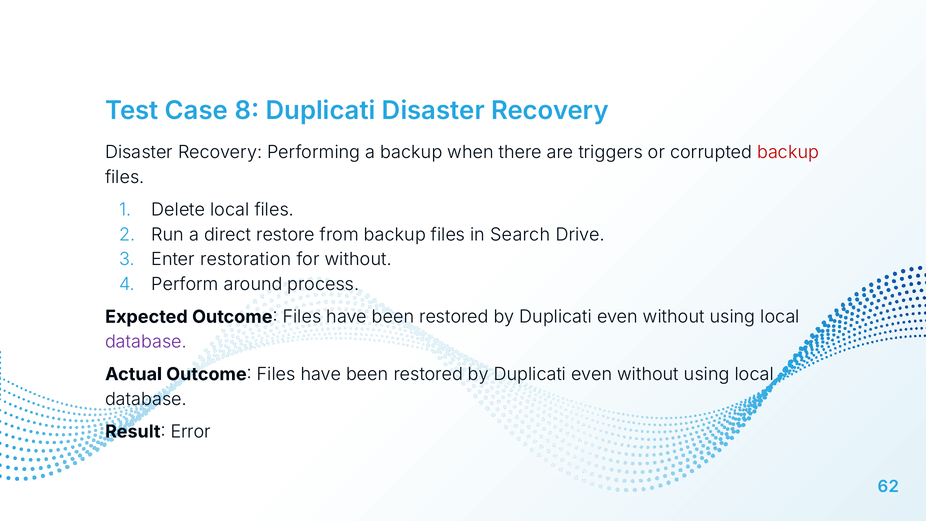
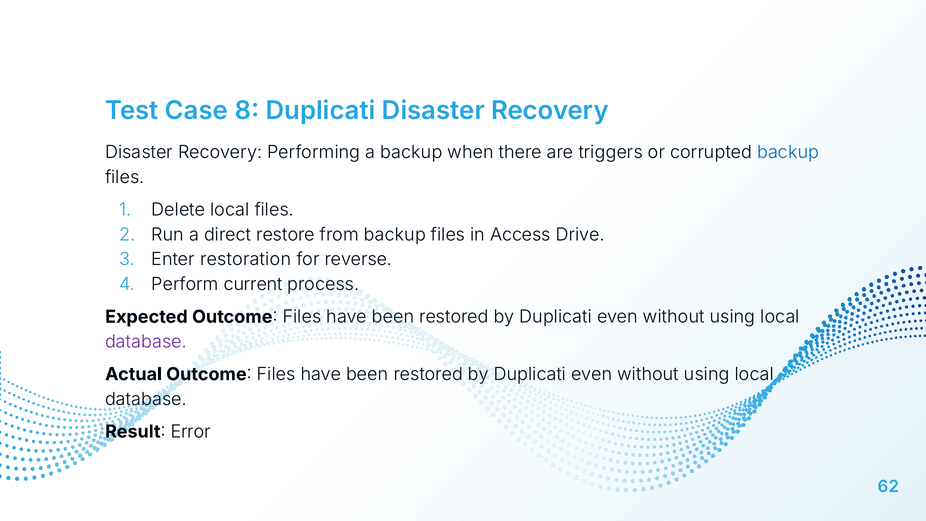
backup at (788, 152) colour: red -> blue
Search: Search -> Access
for without: without -> reverse
around: around -> current
